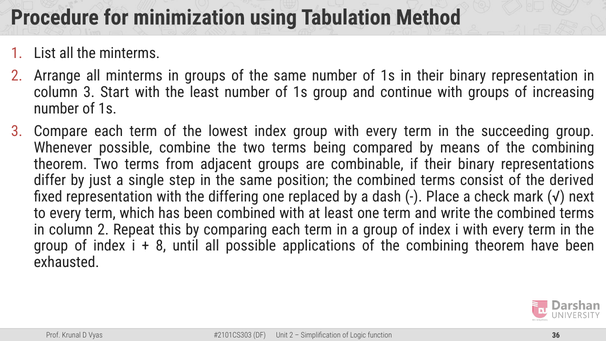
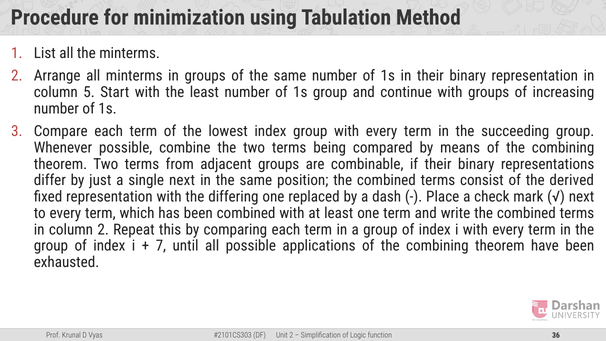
column 3: 3 -> 5
single step: step -> next
8: 8 -> 7
